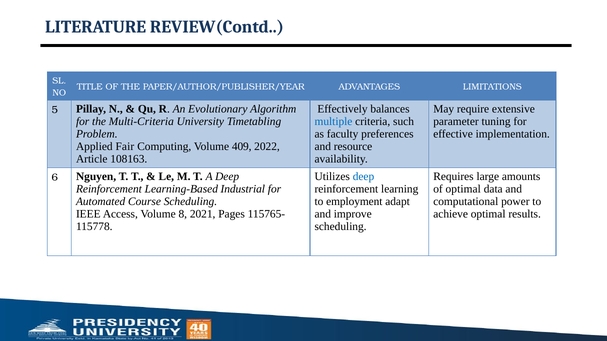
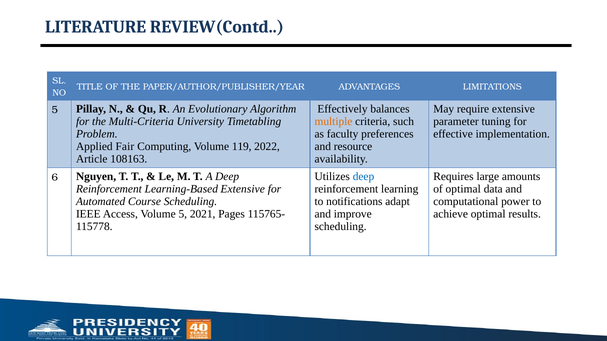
multiple colour: blue -> orange
409: 409 -> 119
Learning-Based Industrial: Industrial -> Extensive
employment: employment -> notifications
Volume 8: 8 -> 5
